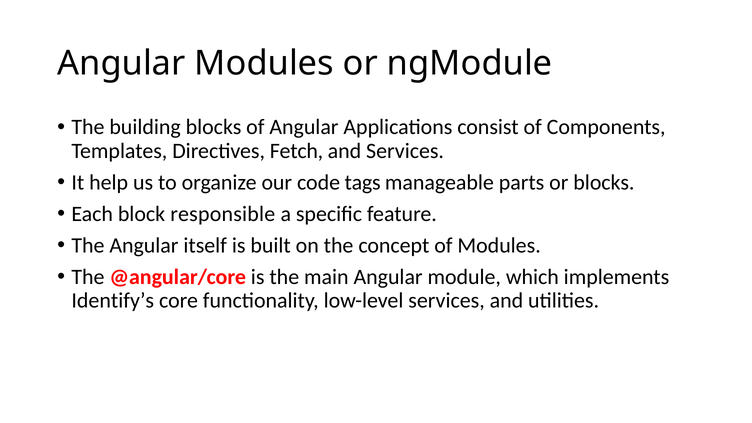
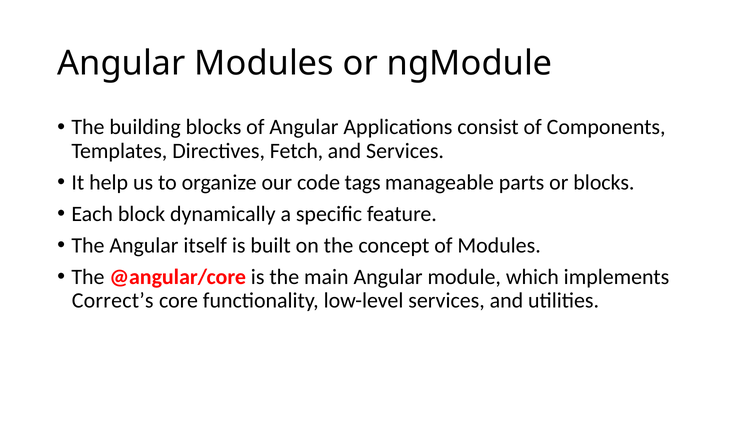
responsible: responsible -> dynamically
Identify’s: Identify’s -> Correct’s
